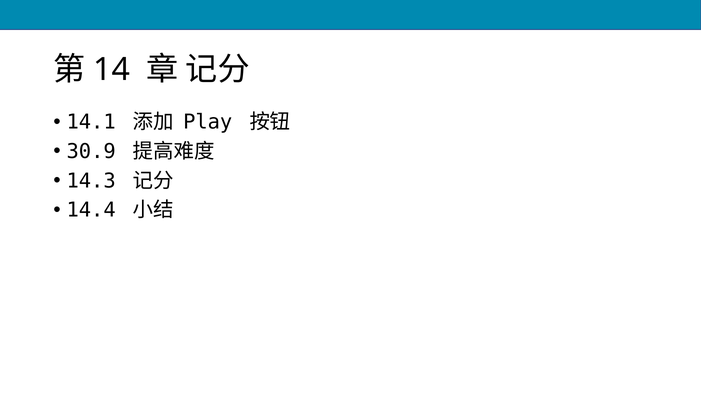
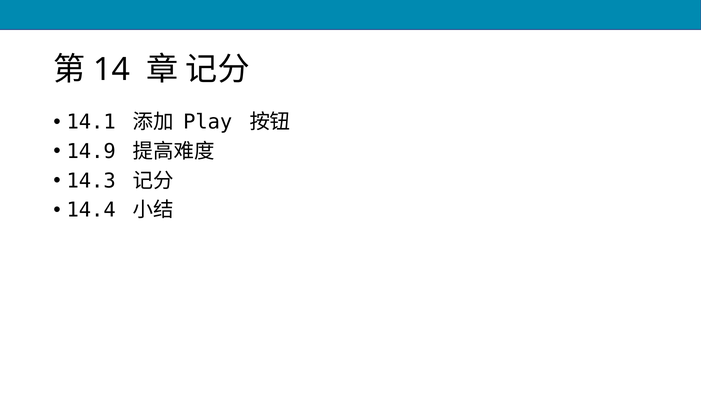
30.9: 30.9 -> 14.9
